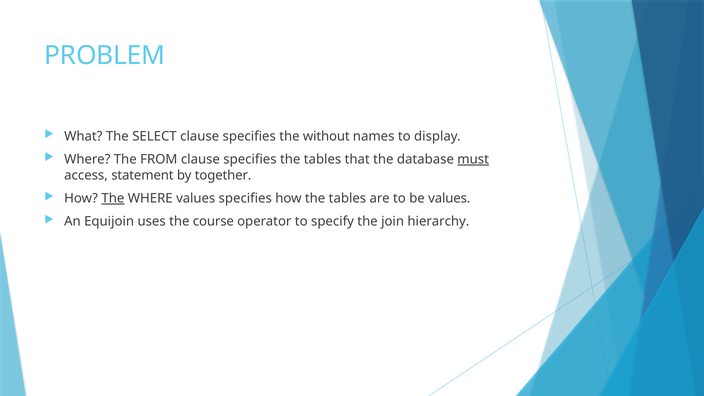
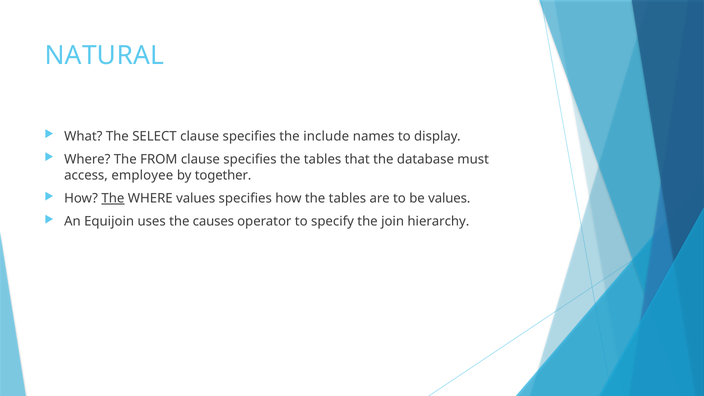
PROBLEM: PROBLEM -> NATURAL
without: without -> include
must underline: present -> none
statement: statement -> employee
course: course -> causes
